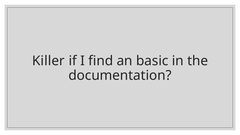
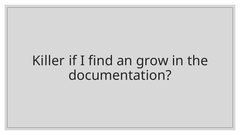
basic: basic -> grow
